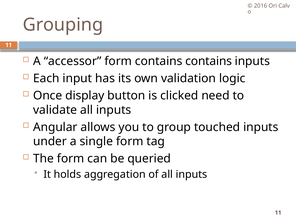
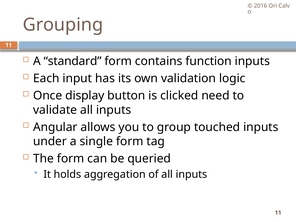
accessor: accessor -> standard
contains contains: contains -> function
